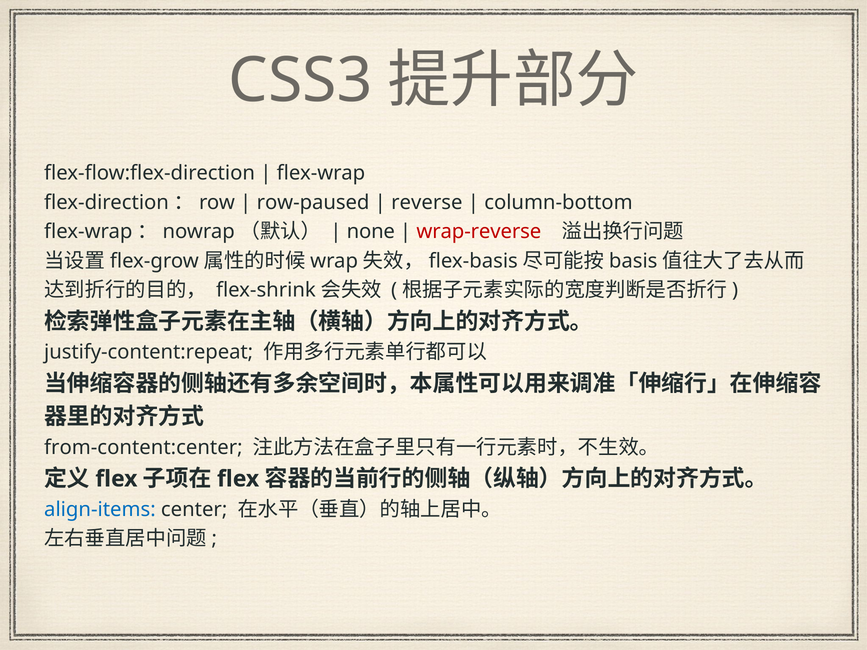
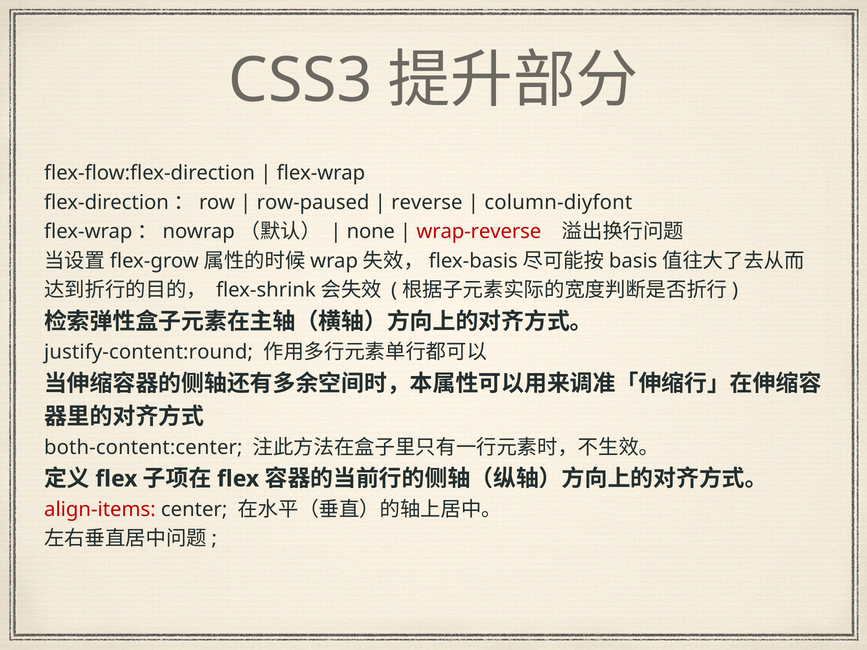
column-bottom: column-bottom -> column-diyfont
justify-content:repeat: justify-content:repeat -> justify-content:round
from-content:center: from-content:center -> both-content:center
align-items colour: blue -> red
